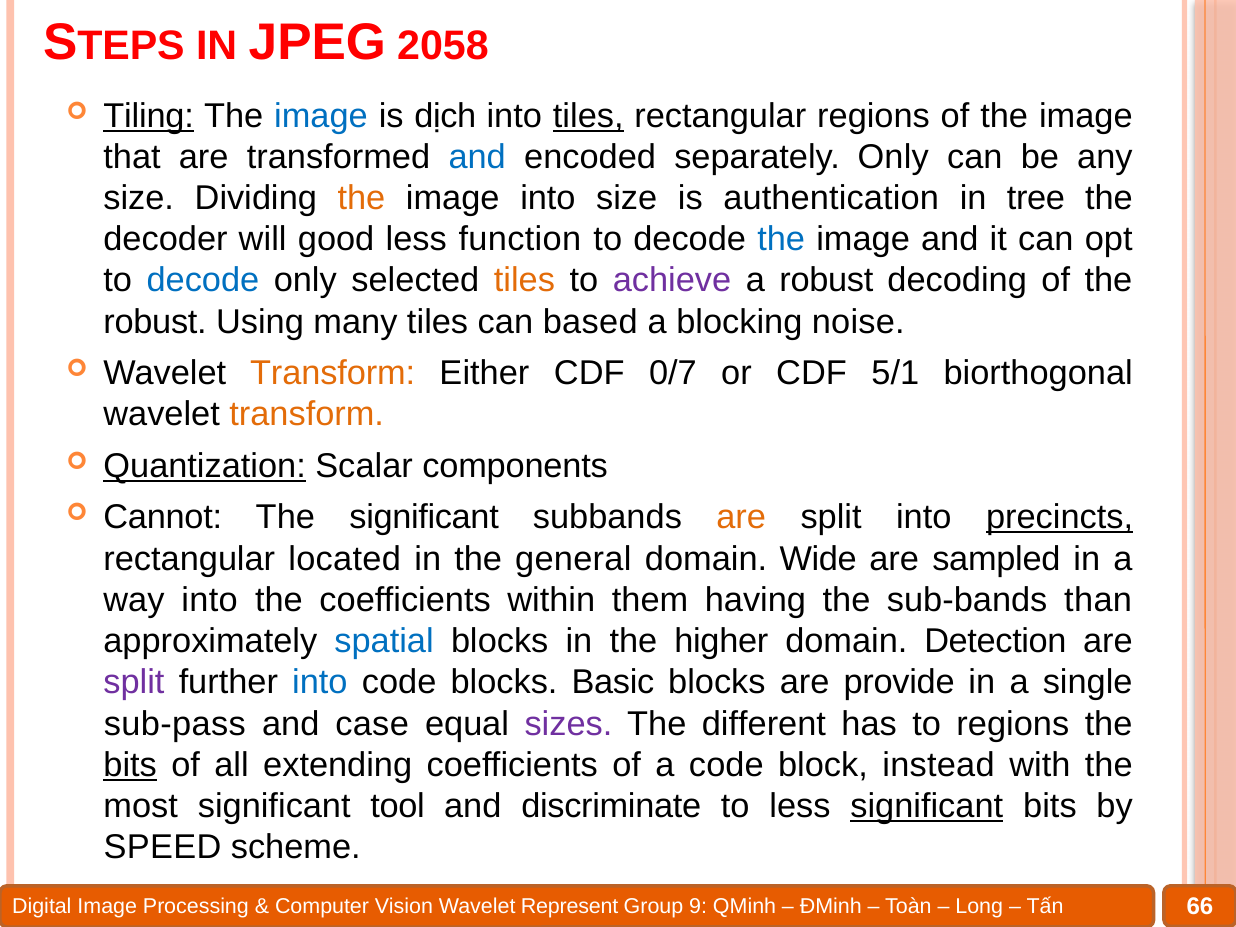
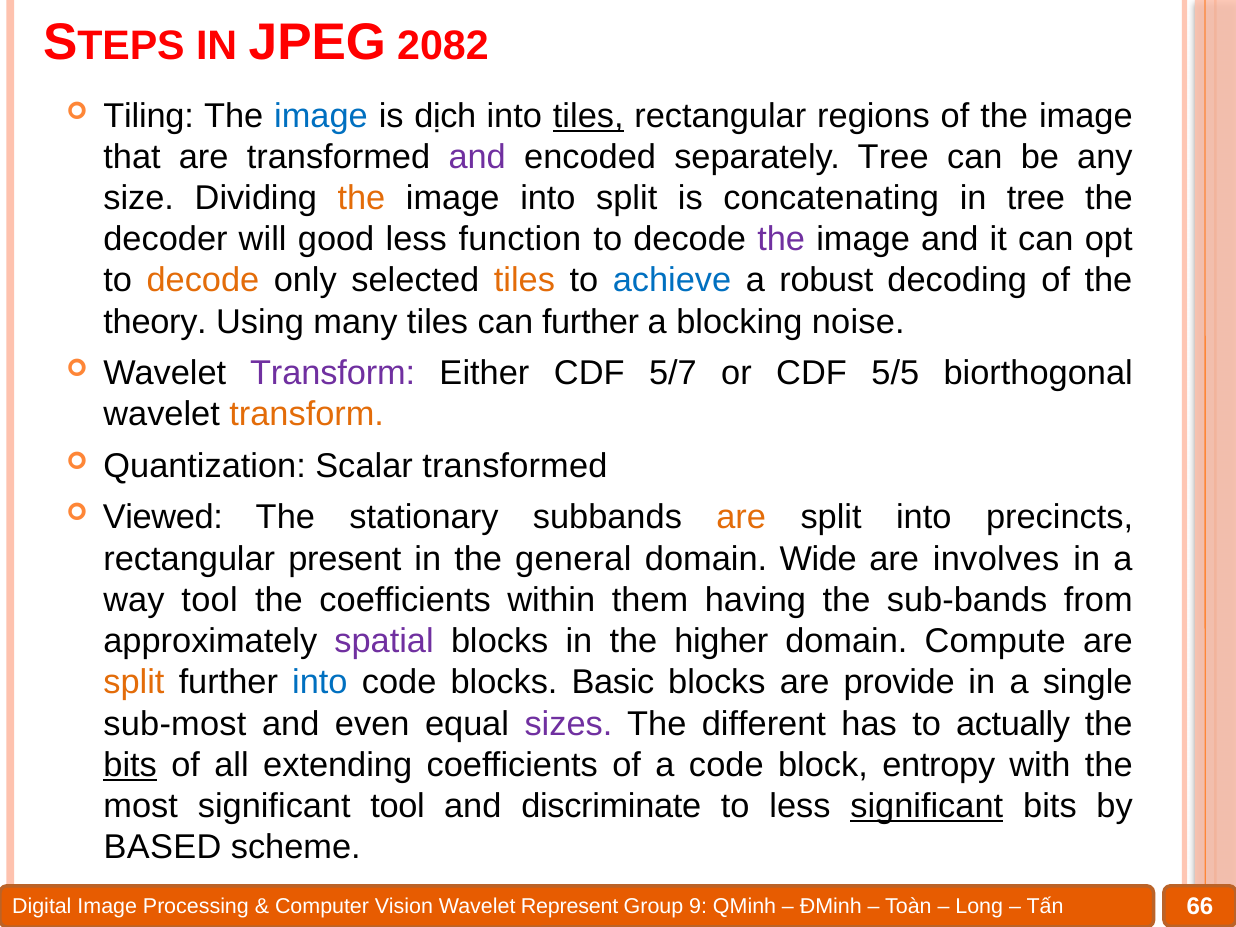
2058: 2058 -> 2082
Tiling underline: present -> none
and at (477, 157) colour: blue -> purple
separately Only: Only -> Tree
into size: size -> split
authentication: authentication -> concatenating
the at (781, 239) colour: blue -> purple
decode at (203, 281) colour: blue -> orange
achieve colour: purple -> blue
robust at (155, 322): robust -> theory
can based: based -> further
Transform at (333, 373) colour: orange -> purple
0/7: 0/7 -> 5/7
5/1: 5/1 -> 5/5
Quantization underline: present -> none
Scalar components: components -> transformed
Cannot: Cannot -> Viewed
The significant: significant -> stationary
precincts underline: present -> none
located: located -> present
sampled: sampled -> involves
way into: into -> tool
than: than -> from
spatial colour: blue -> purple
Detection: Detection -> Compute
split at (134, 683) colour: purple -> orange
sub-pass: sub-pass -> sub-most
case: case -> even
to regions: regions -> actually
instead: instead -> entropy
SPEED: SPEED -> BASED
